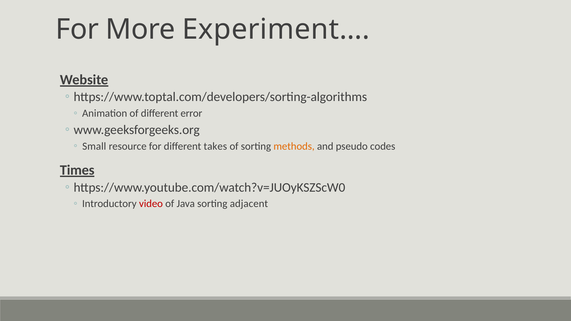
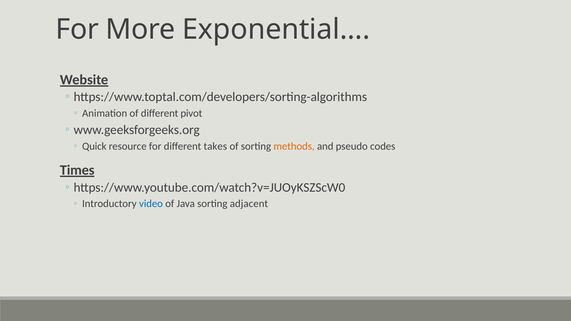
Experiment…: Experiment… -> Exponential…
error: error -> pivot
Small: Small -> Quick
video colour: red -> blue
